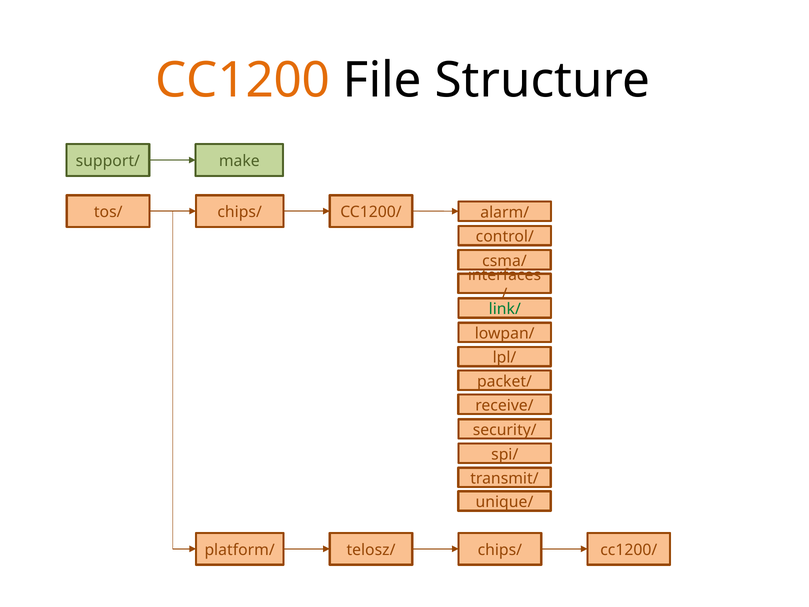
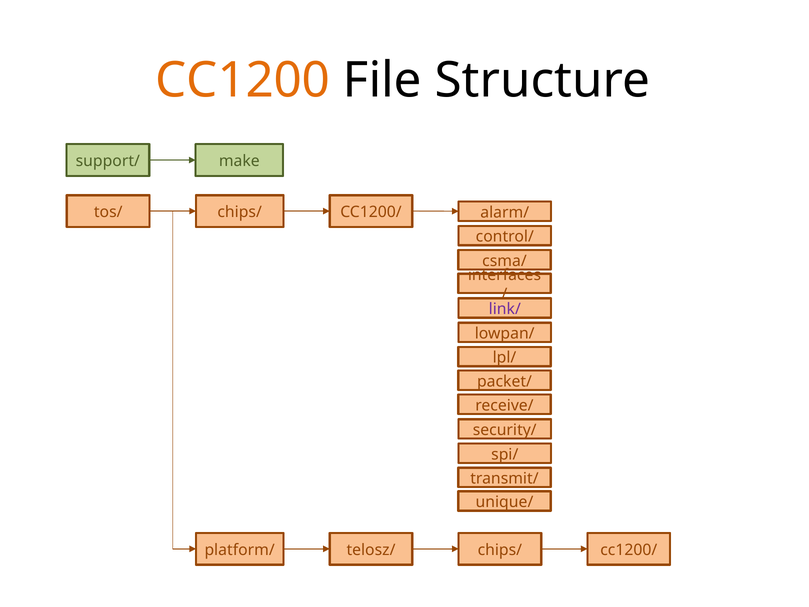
link/ colour: green -> purple
